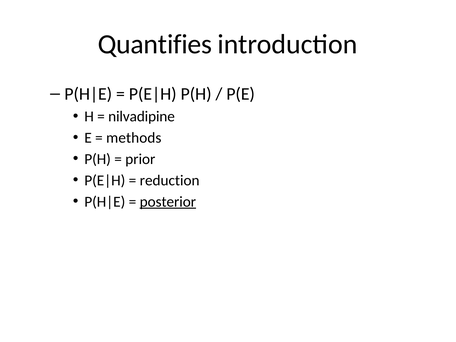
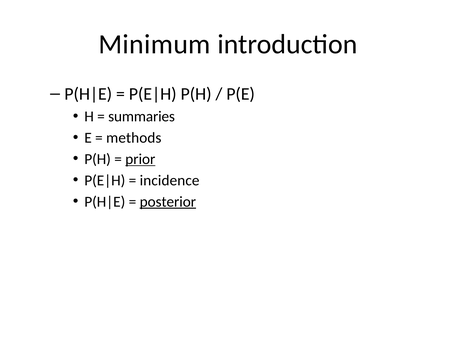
Quantifies: Quantifies -> Minimum
nilvadipine: nilvadipine -> summaries
prior underline: none -> present
reduction: reduction -> incidence
